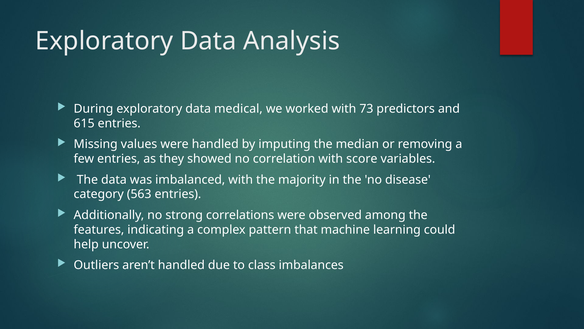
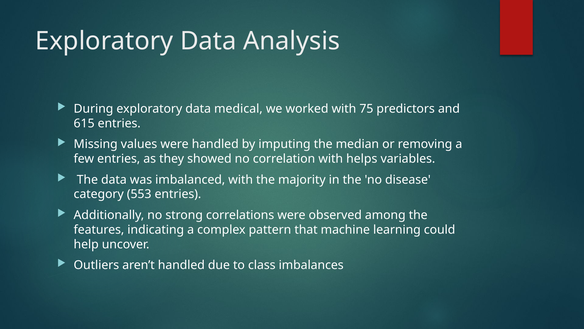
73: 73 -> 75
score: score -> helps
563: 563 -> 553
